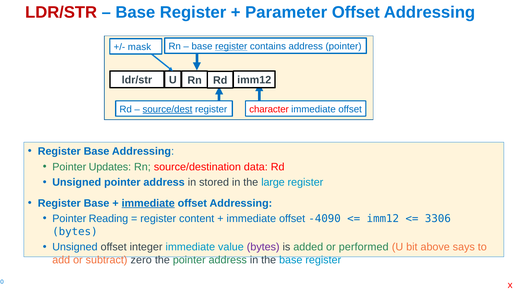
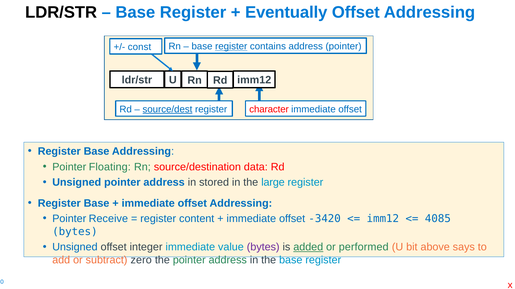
LDR/STR at (61, 12) colour: red -> black
Parameter: Parameter -> Eventually
mask: mask -> const
Updates: Updates -> Floating
immediate at (148, 204) underline: present -> none
Reading: Reading -> Receive
-4090: -4090 -> -3420
3306: 3306 -> 4085
added underline: none -> present
